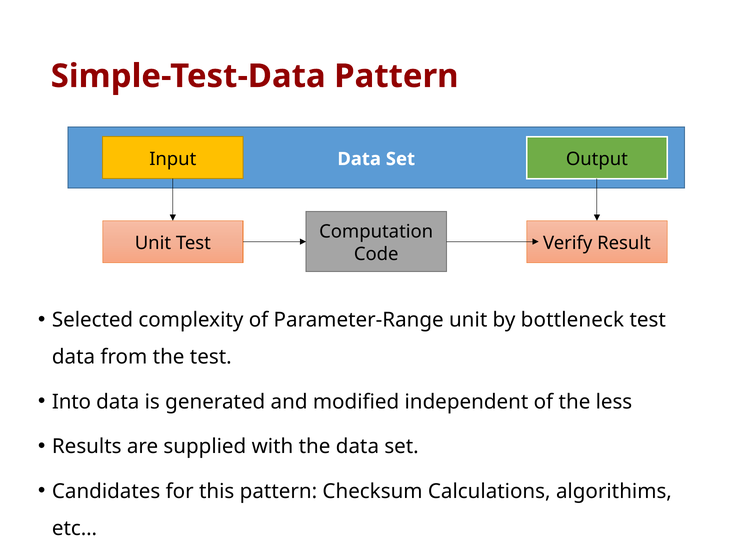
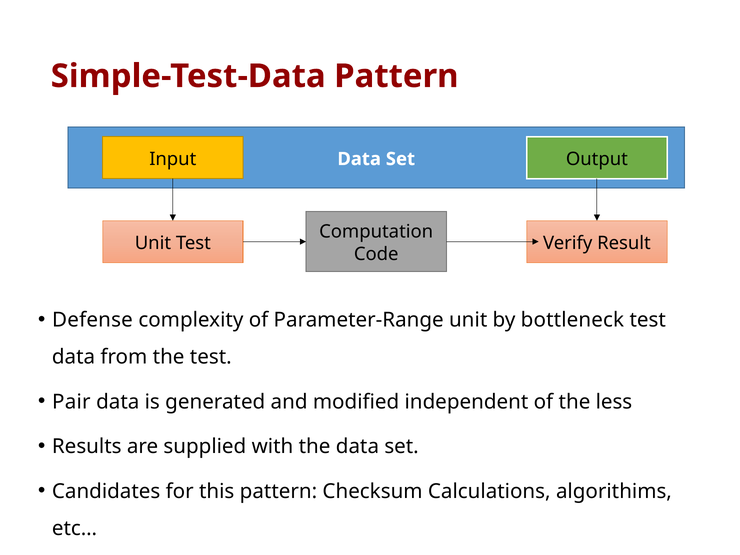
Selected: Selected -> Defense
Into: Into -> Pair
